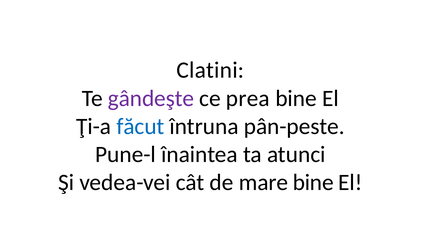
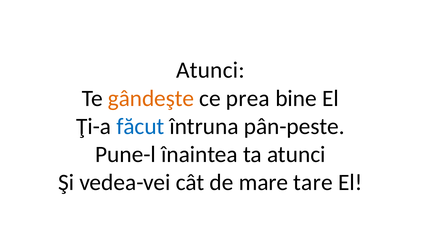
Clatini at (210, 70): Clatini -> Atunci
gândeşte colour: purple -> orange
mare bine: bine -> tare
